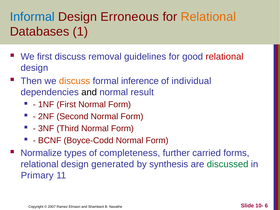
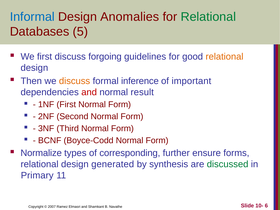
Erroneous: Erroneous -> Anomalies
Relational at (208, 17) colour: orange -> green
1: 1 -> 5
removal: removal -> forgoing
relational at (224, 57) colour: red -> orange
individual: individual -> important
and at (89, 92) colour: black -> red
completeness: completeness -> corresponding
carried: carried -> ensure
